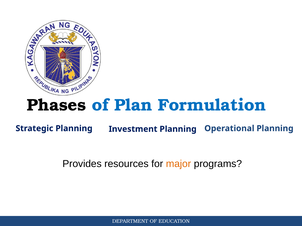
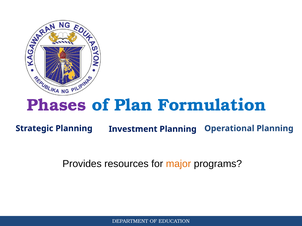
Phases colour: black -> purple
